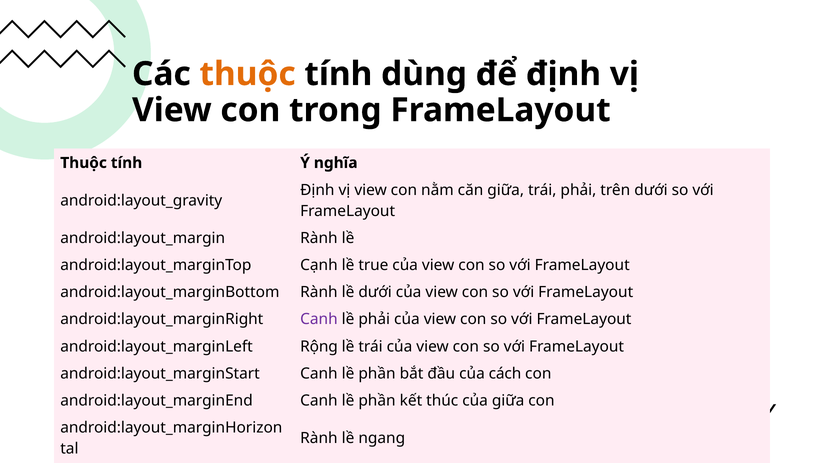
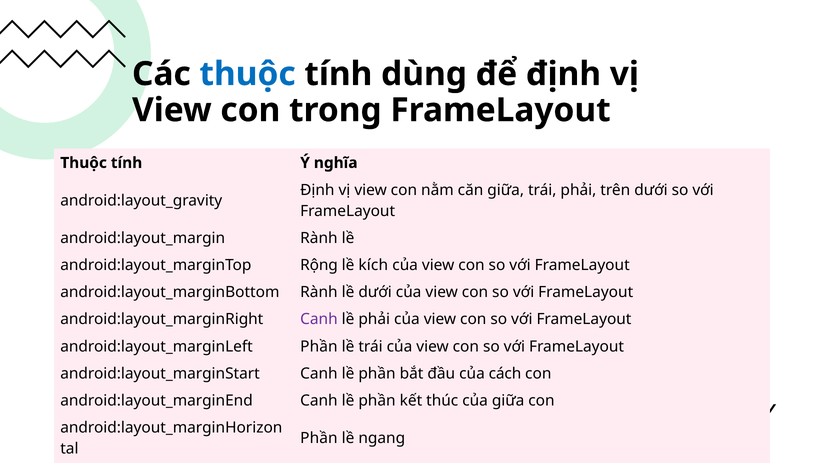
thuộc at (248, 74) colour: orange -> blue
Cạnh: Cạnh -> Rộng
true: true -> kích
Rộng at (319, 347): Rộng -> Phần
Rành at (319, 439): Rành -> Phần
